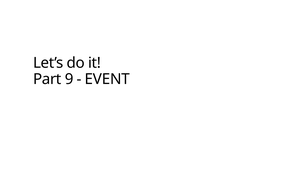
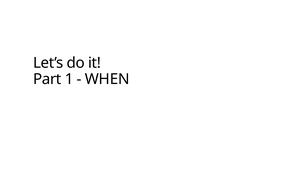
9: 9 -> 1
EVENT: EVENT -> WHEN
